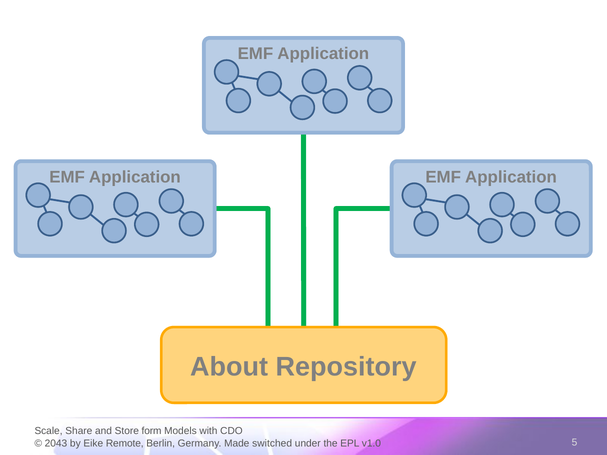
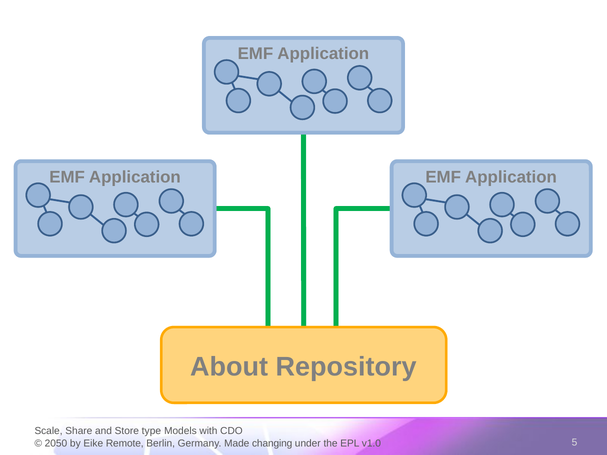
form: form -> type
2043: 2043 -> 2050
switched: switched -> changing
